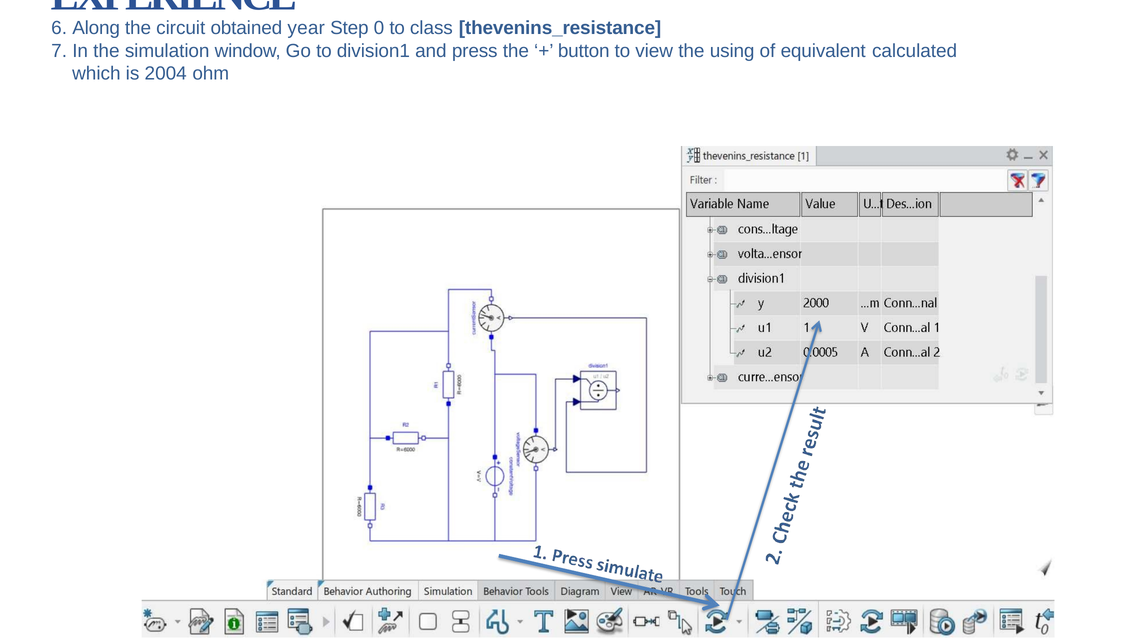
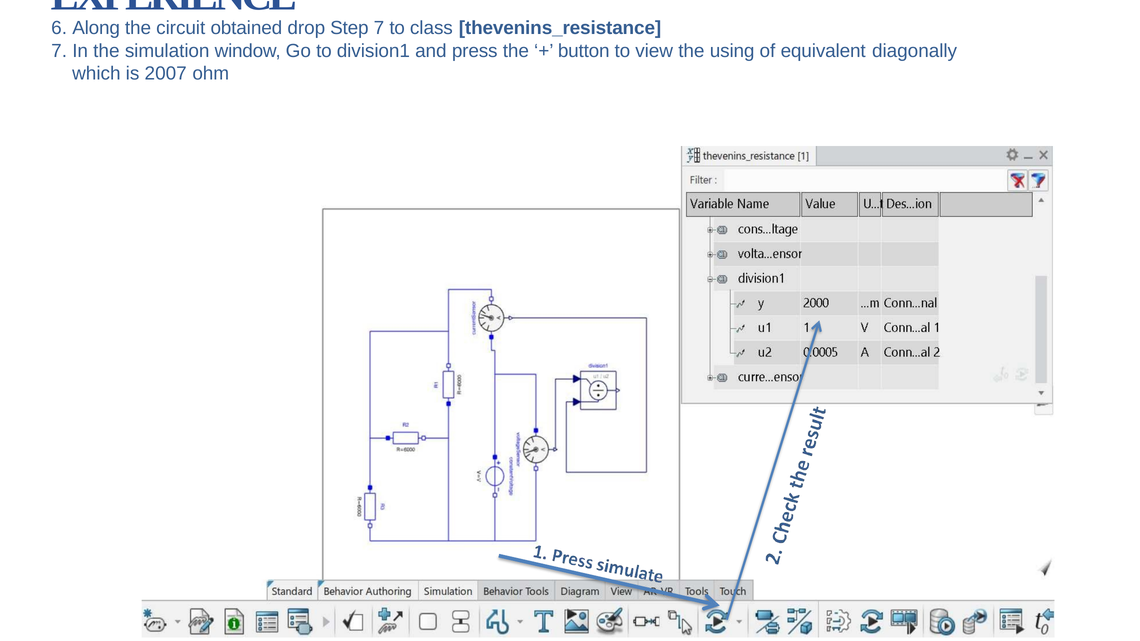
year: year -> drop
Step 0: 0 -> 7
calculated: calculated -> diagonally
2004: 2004 -> 2007
